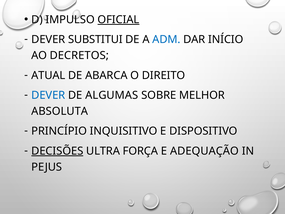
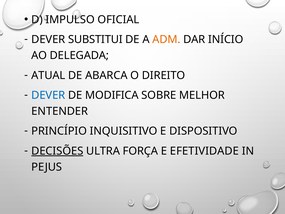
OFICIAL underline: present -> none
ADM colour: blue -> orange
DECRETOS: DECRETOS -> DELEGADA
ALGUMAS: ALGUMAS -> MODIFICA
ABSOLUTA: ABSOLUTA -> ENTENDER
ADEQUAÇÃO: ADEQUAÇÃO -> EFETIVIDADE
